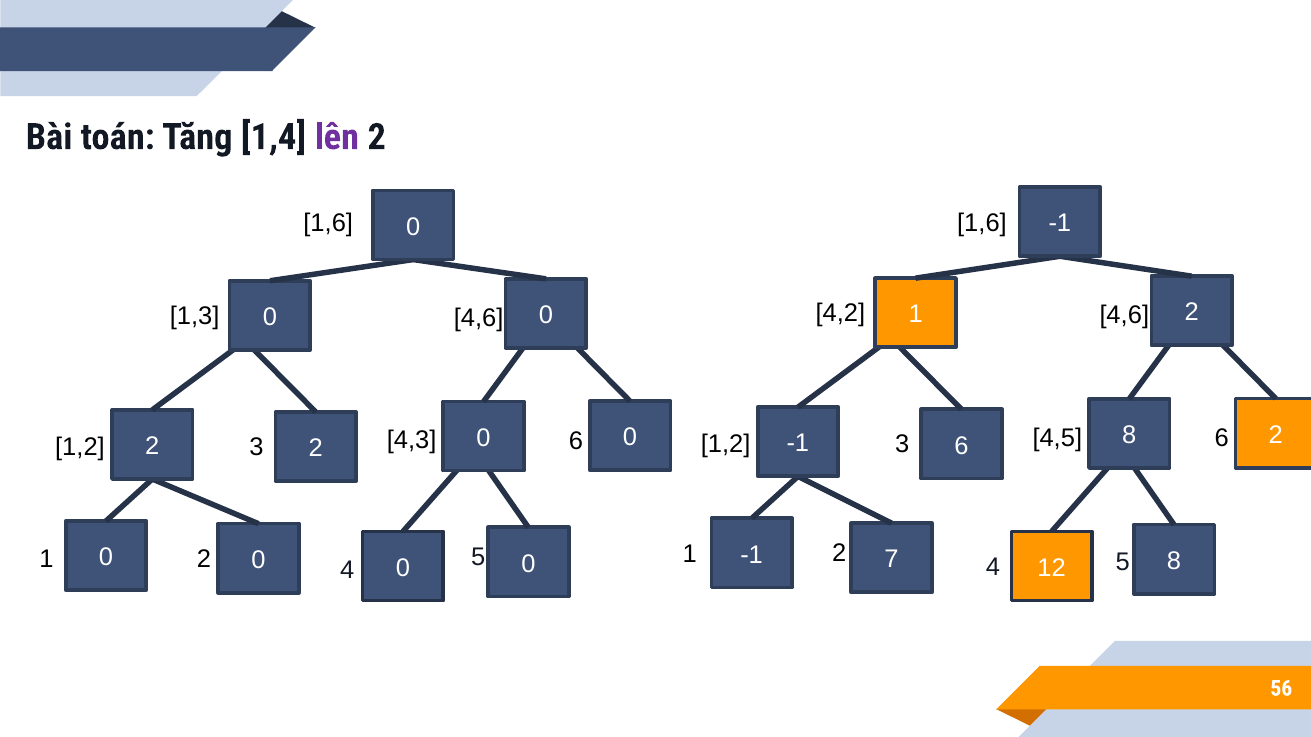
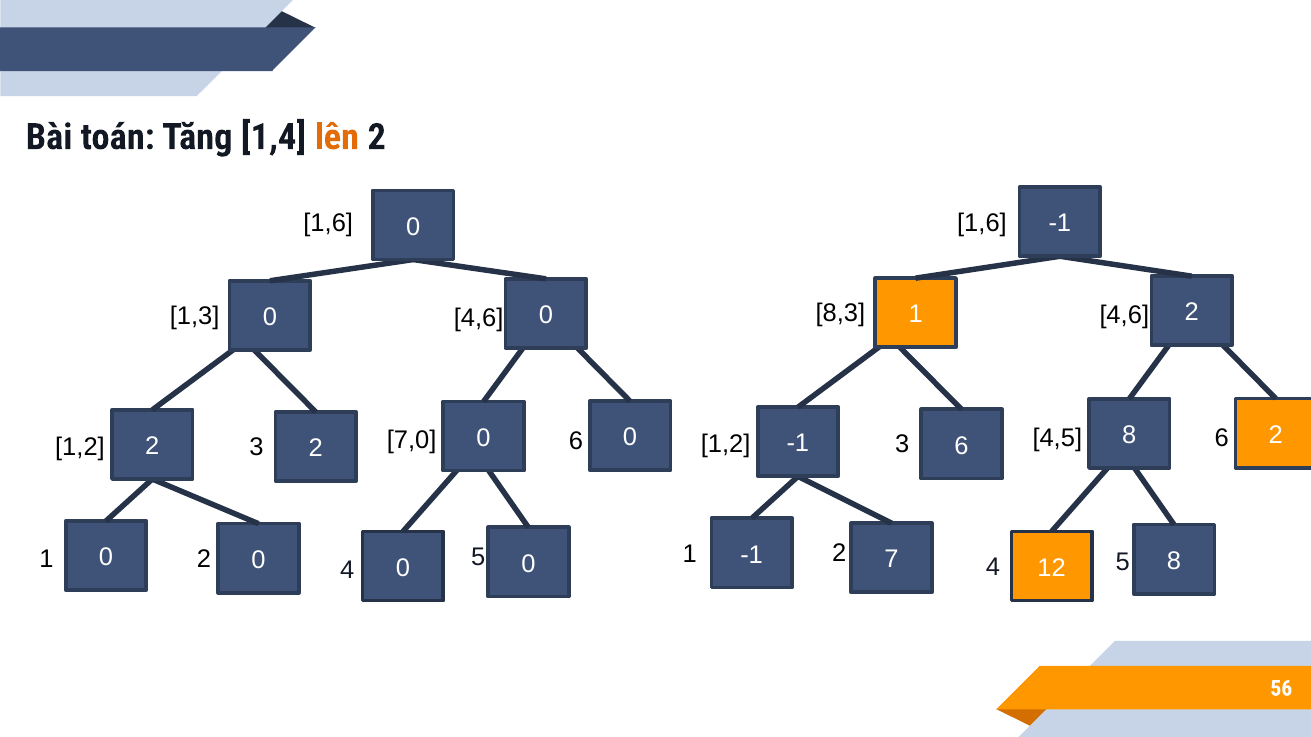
lên colour: purple -> orange
4,2: 4,2 -> 8,3
4,3: 4,3 -> 7,0
